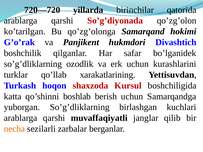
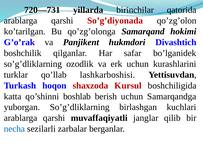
720—720: 720—720 -> 720—731
xarakatlarining: xarakatlarining -> lashkarboshisi
necha colour: orange -> blue
